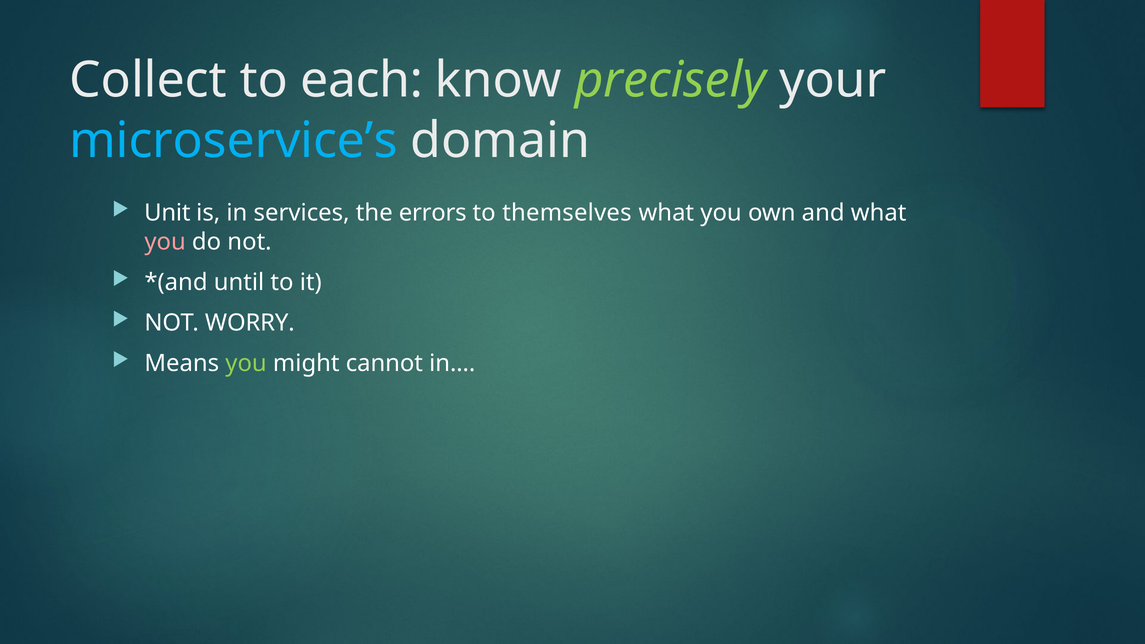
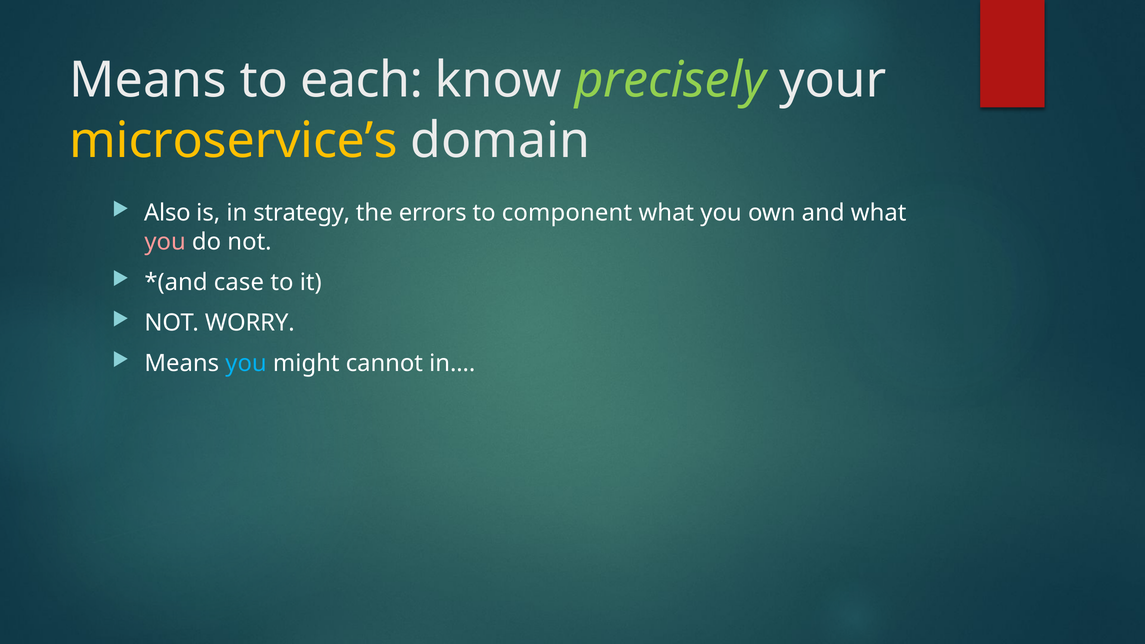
Collect at (148, 80): Collect -> Means
microservice’s colour: light blue -> yellow
Unit: Unit -> Also
services: services -> strategy
themselves: themselves -> component
until: until -> case
you at (246, 363) colour: light green -> light blue
